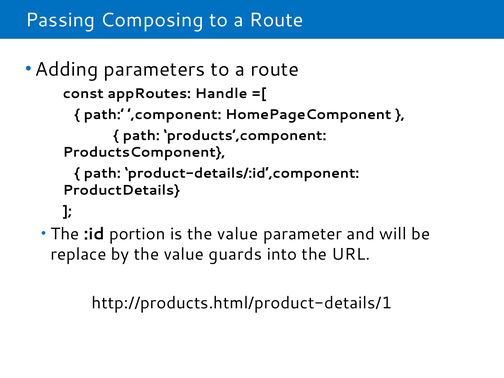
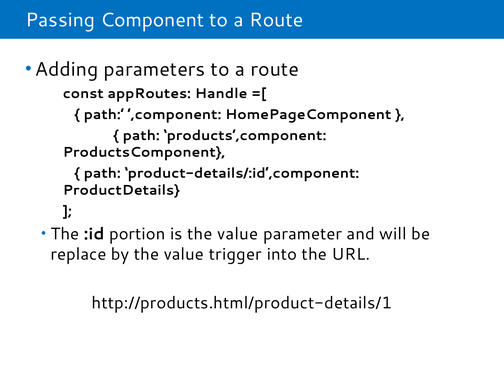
Composing: Composing -> Component
guards: guards -> trigger
